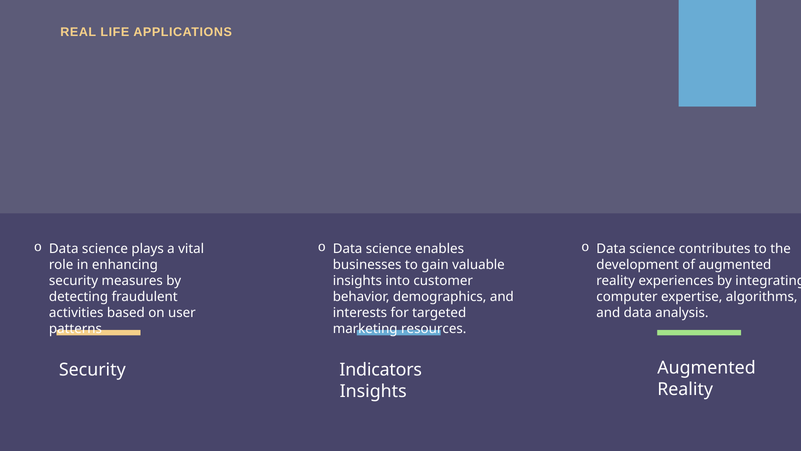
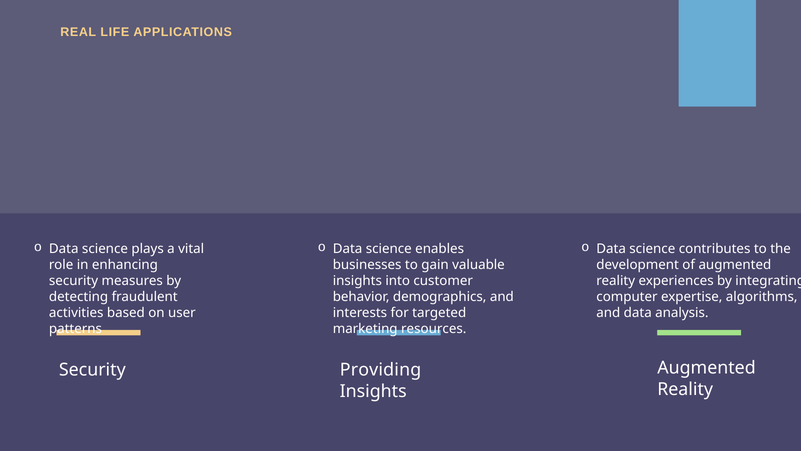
Indicators: Indicators -> Providing
